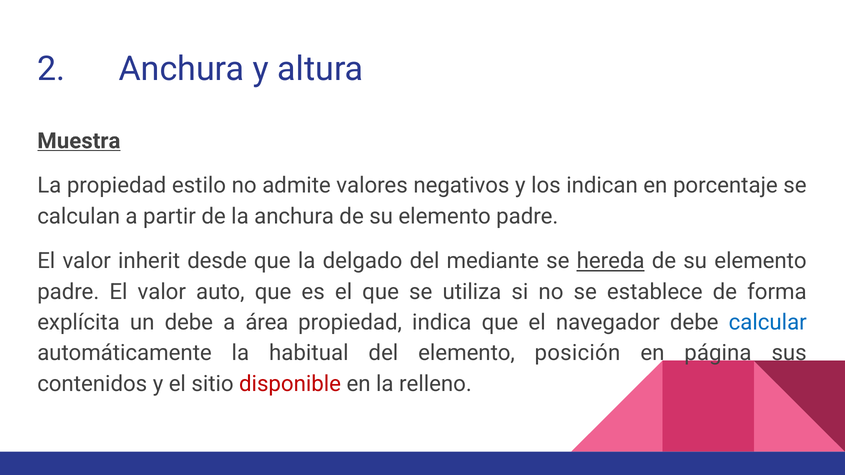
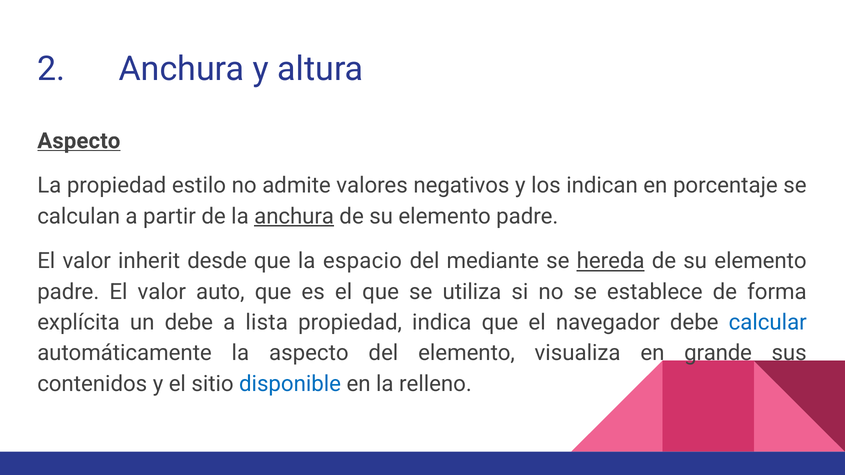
Muestra at (79, 141): Muestra -> Aspecto
anchura at (294, 216) underline: none -> present
delgado: delgado -> espacio
área: área -> lista
la habitual: habitual -> aspecto
posición: posición -> visualiza
página: página -> grande
disponible colour: red -> blue
